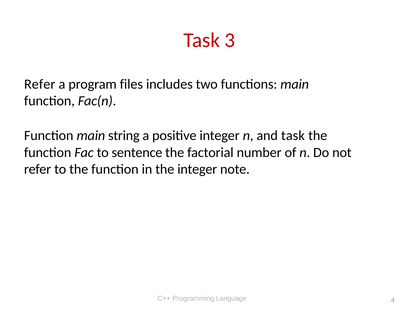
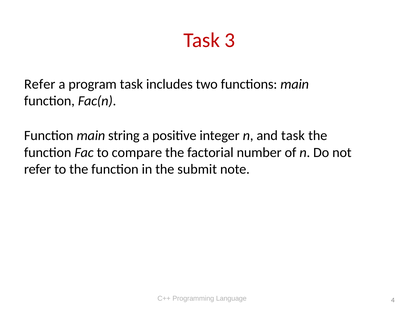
program files: files -> task
sentence: sentence -> compare
the integer: integer -> submit
